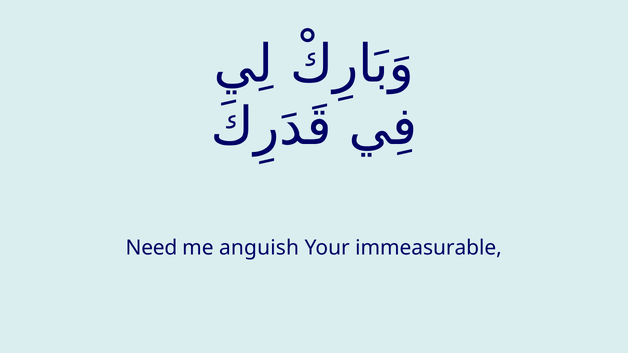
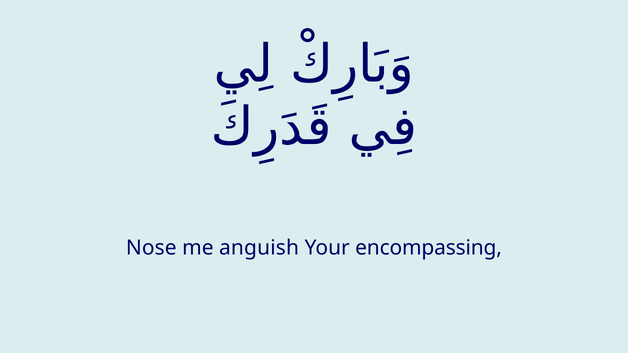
Need: Need -> Nose
immeasurable: immeasurable -> encompassing
